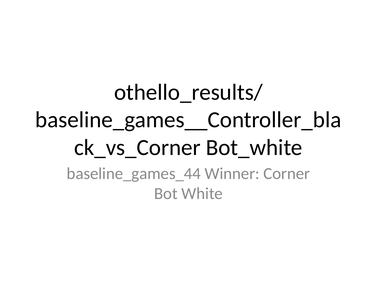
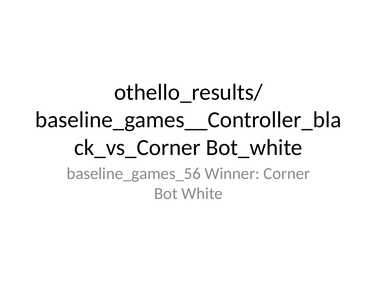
baseline_games_44: baseline_games_44 -> baseline_games_56
